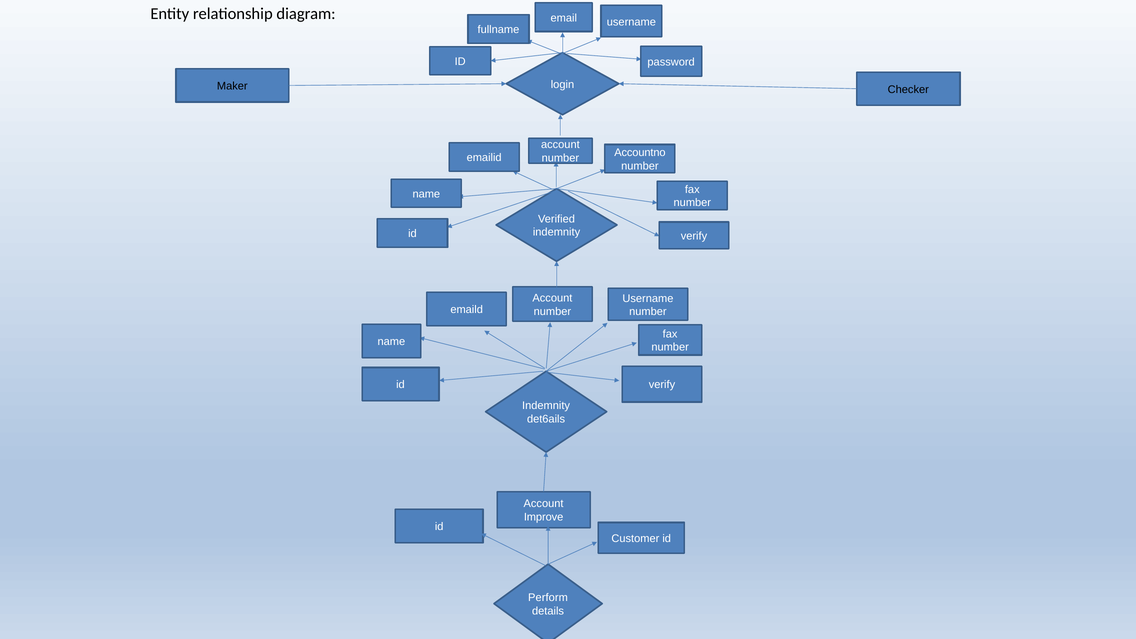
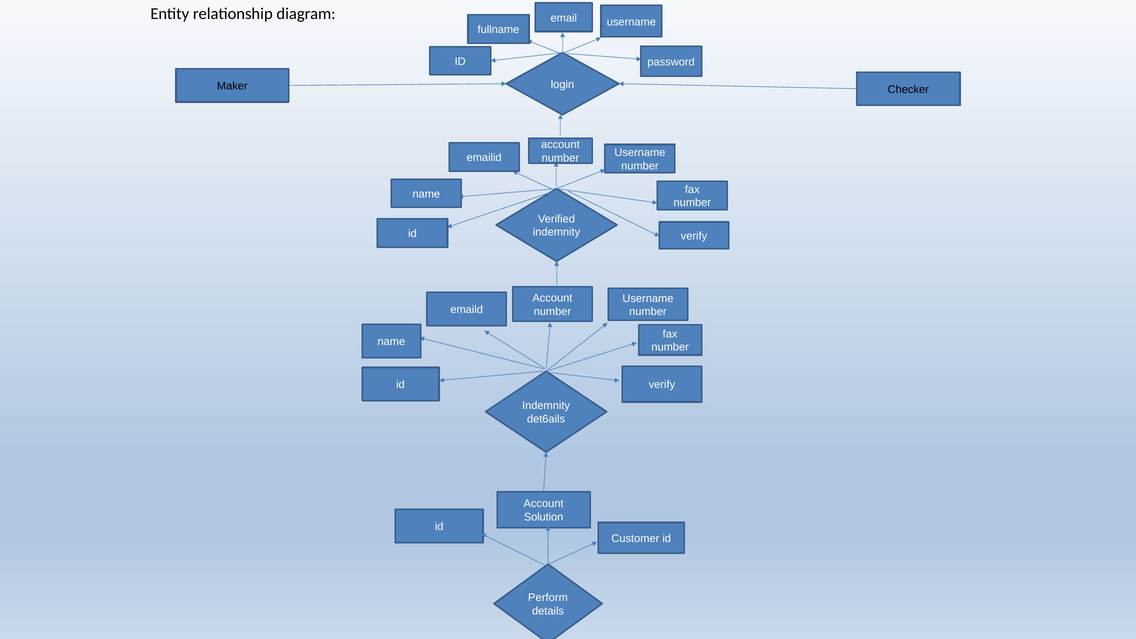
Accountno at (640, 153): Accountno -> Username
Improve: Improve -> Solution
